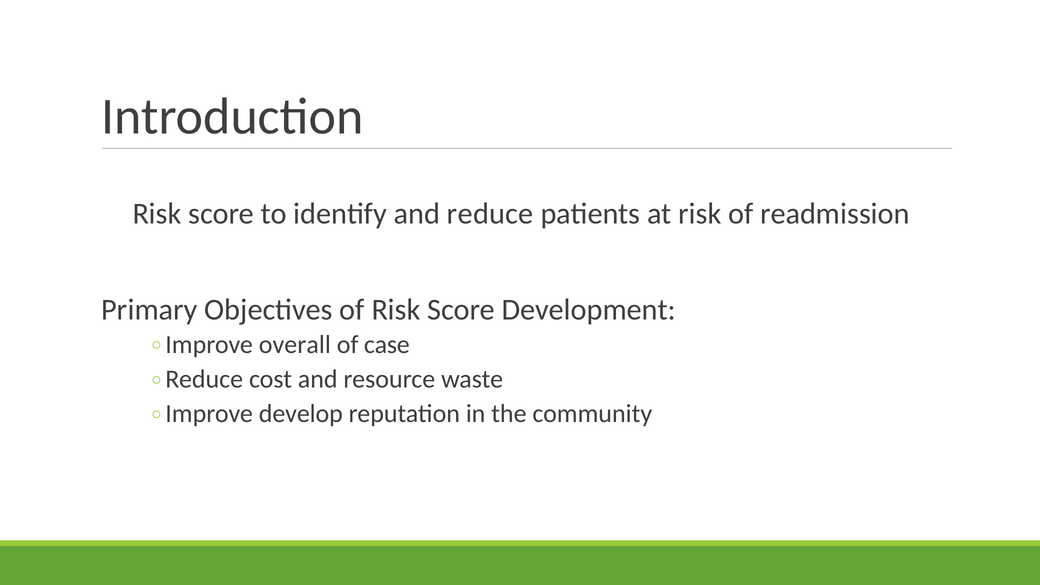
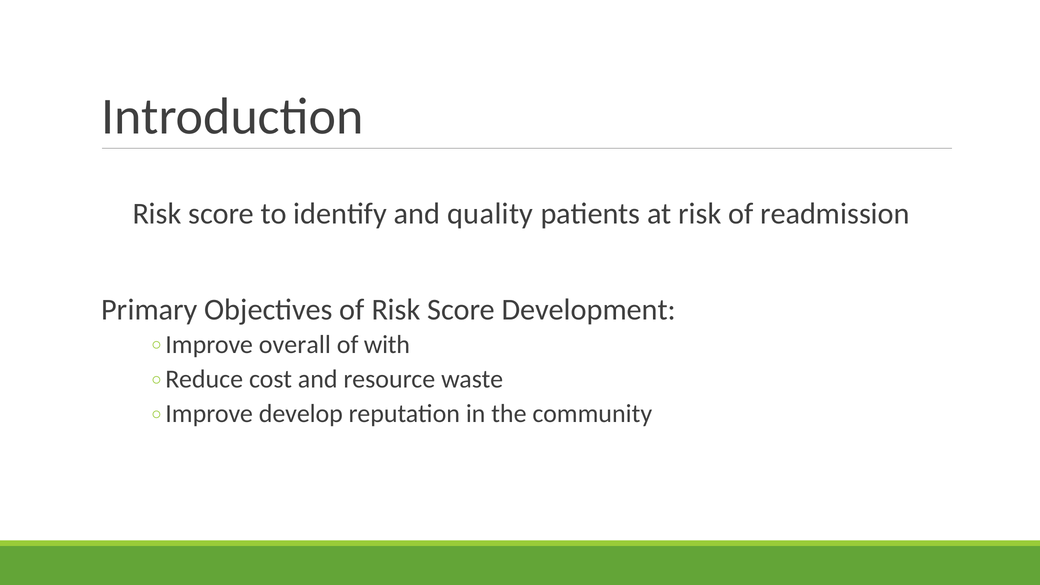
reduce: reduce -> quality
case: case -> with
